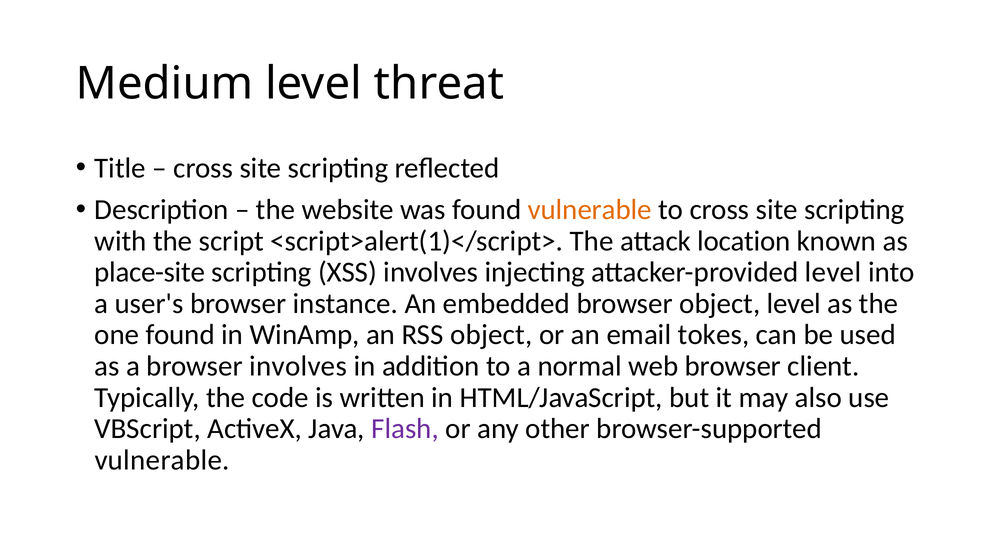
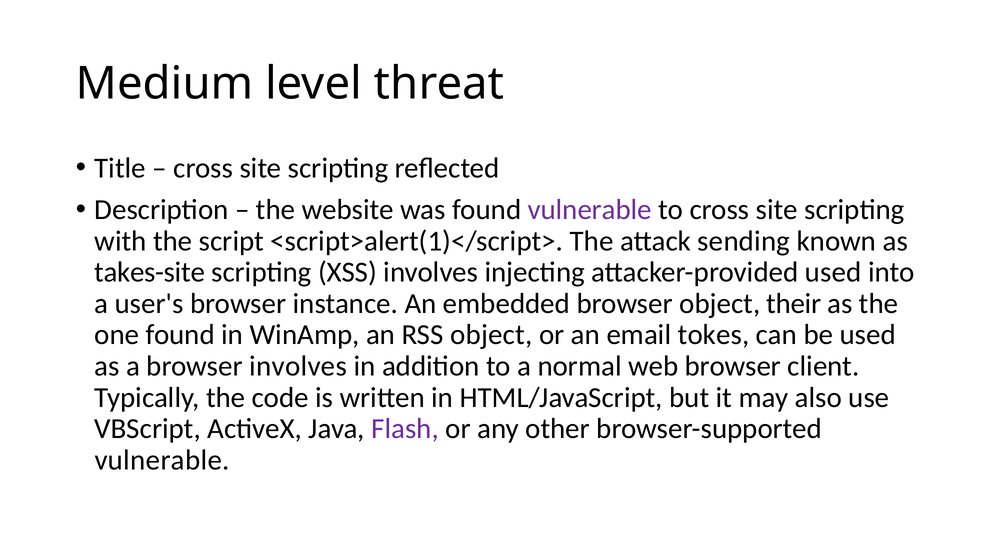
vulnerable at (590, 210) colour: orange -> purple
location: location -> sending
place-site: place-site -> takes-site
attacker-provided level: level -> used
object level: level -> their
